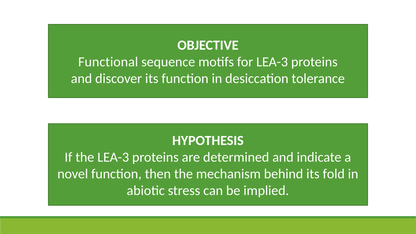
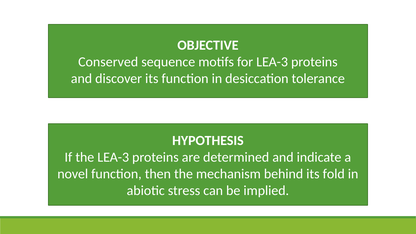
Functional: Functional -> Conserved
